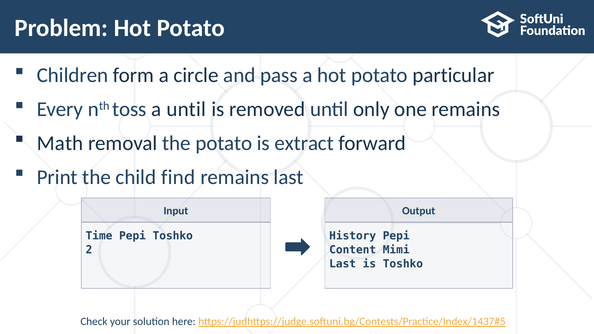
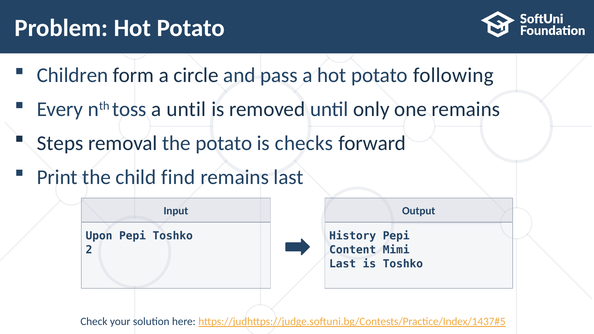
particular: particular -> following
Math: Math -> Steps
extract: extract -> checks
Time: Time -> Upon
